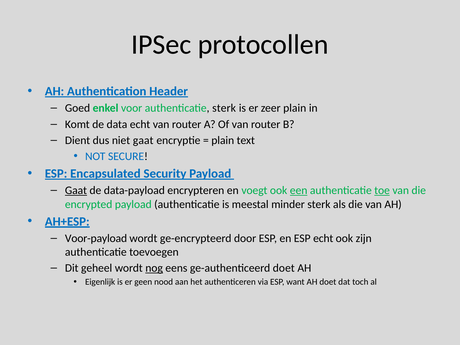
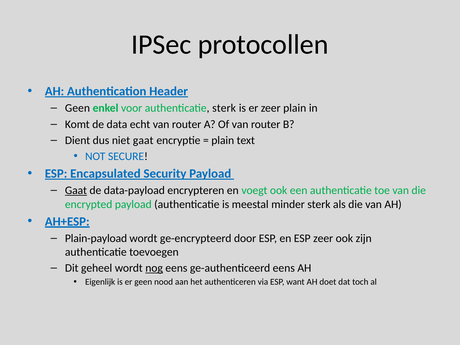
Goed at (78, 108): Goed -> Geen
een underline: present -> none
toe underline: present -> none
Voor-payload: Voor-payload -> Plain-payload
ESP echt: echt -> zeer
ge-authenticeerd doet: doet -> eens
